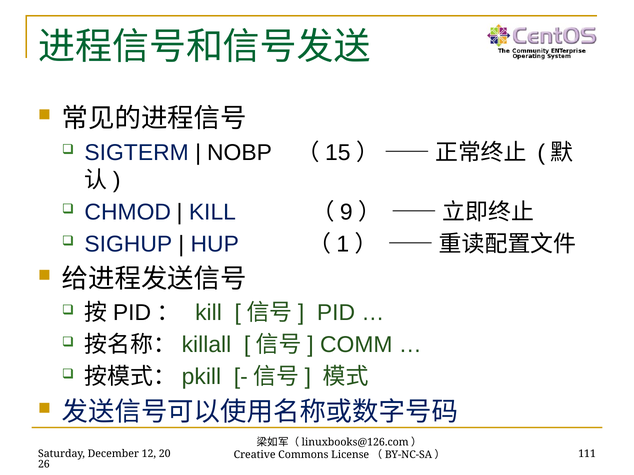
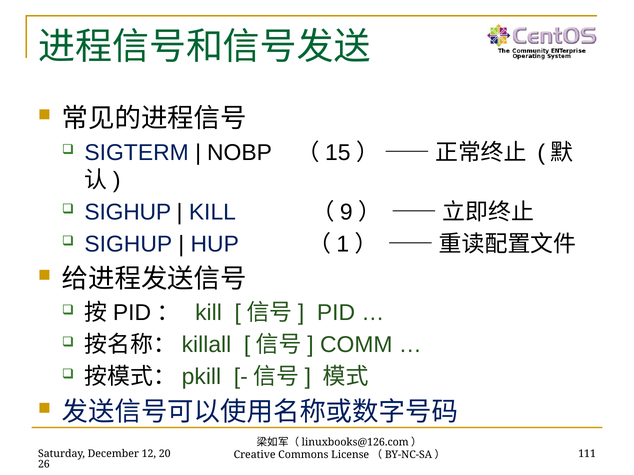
CHMOD at (128, 212): CHMOD -> SIGHUP
